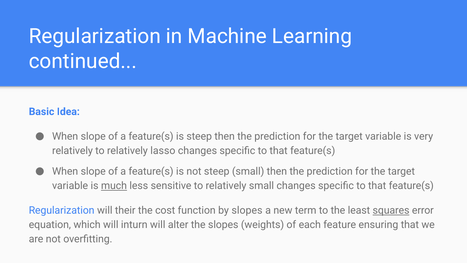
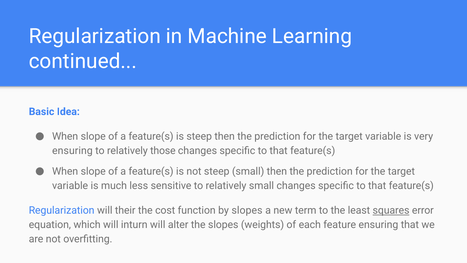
relatively at (72, 150): relatively -> ensuring
lasso: lasso -> those
much underline: present -> none
